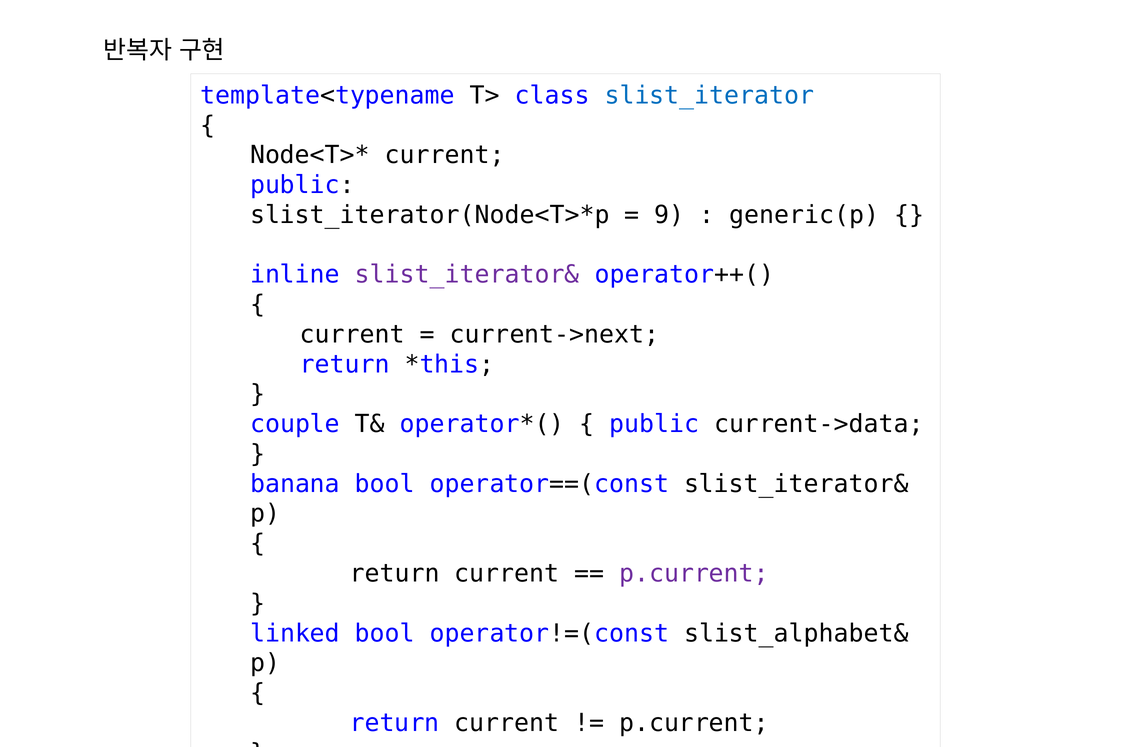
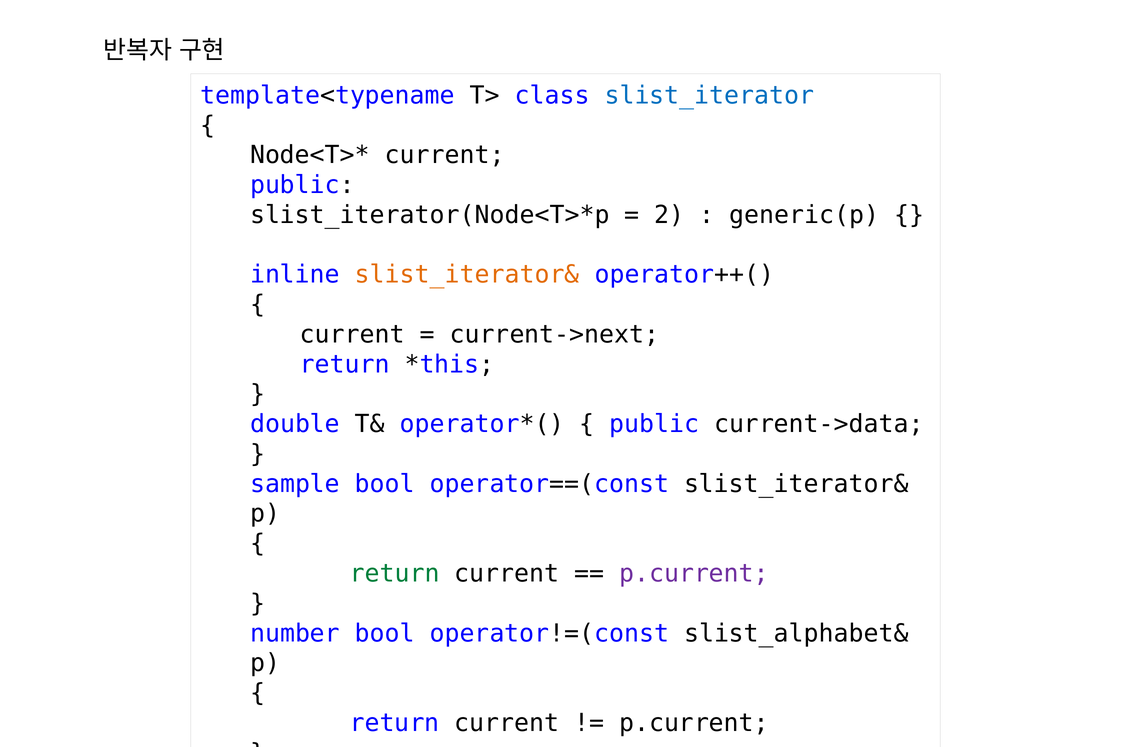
9: 9 -> 2
slist_iterator& at (467, 275) colour: purple -> orange
couple: couple -> double
banana: banana -> sample
return at (395, 573) colour: black -> green
linked: linked -> number
